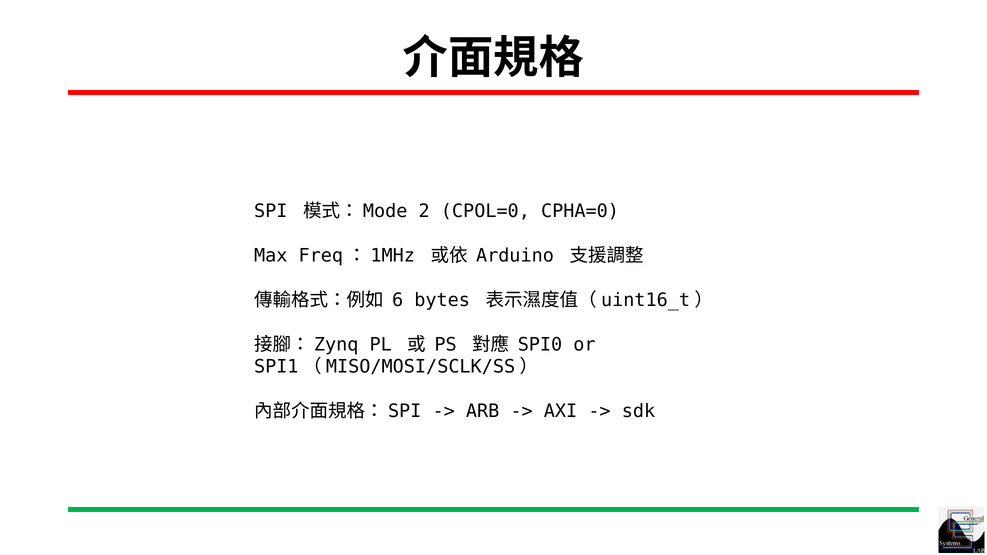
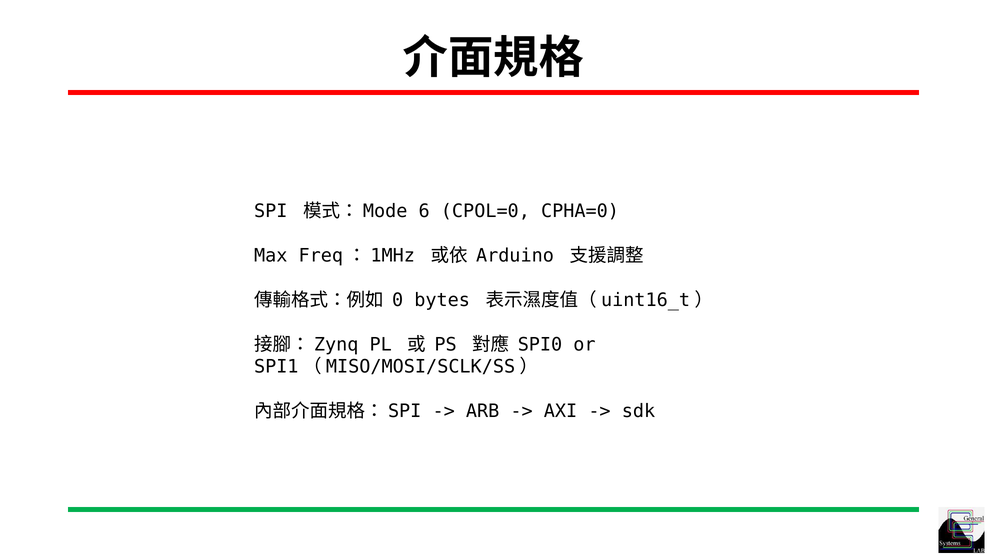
2: 2 -> 6
6: 6 -> 0
